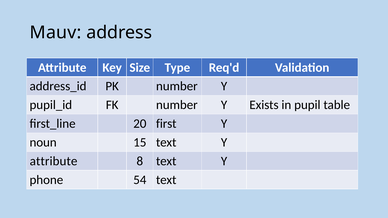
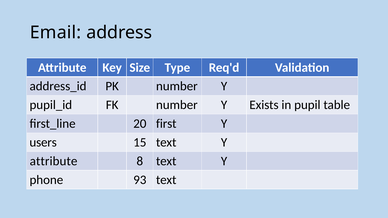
Mauv: Mauv -> Email
noun: noun -> users
54: 54 -> 93
